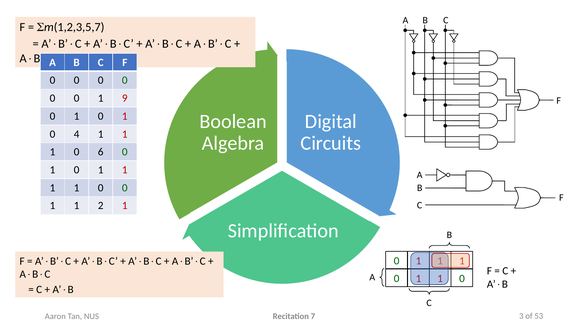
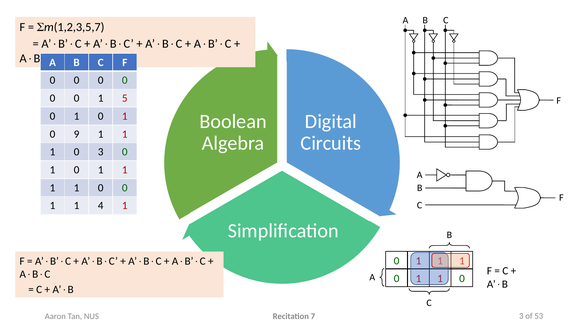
9: 9 -> 5
4: 4 -> 9
0 6: 6 -> 3
2: 2 -> 4
